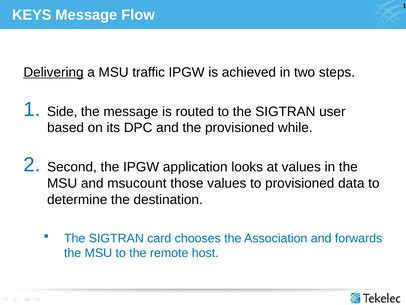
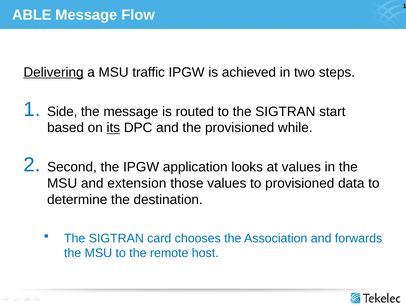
KEYS: KEYS -> ABLE
user: user -> start
its underline: none -> present
msucount: msucount -> extension
